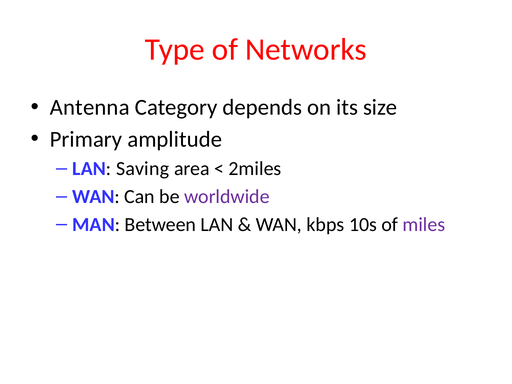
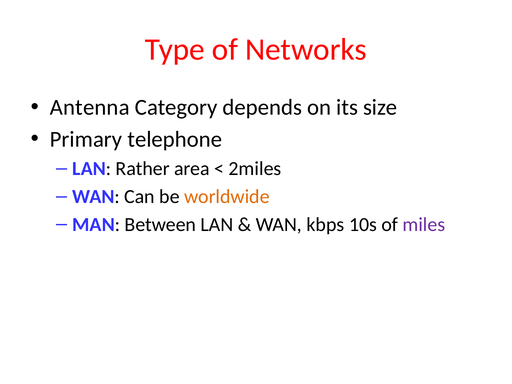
amplitude: amplitude -> telephone
Saving: Saving -> Rather
worldwide colour: purple -> orange
